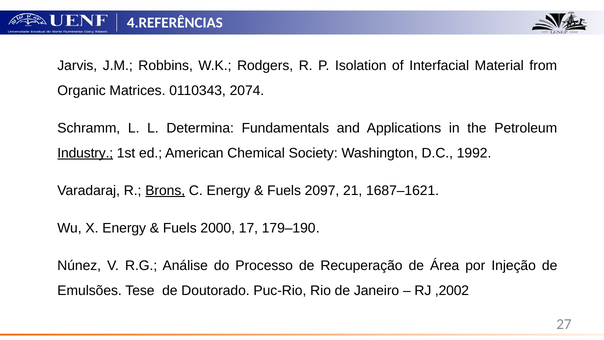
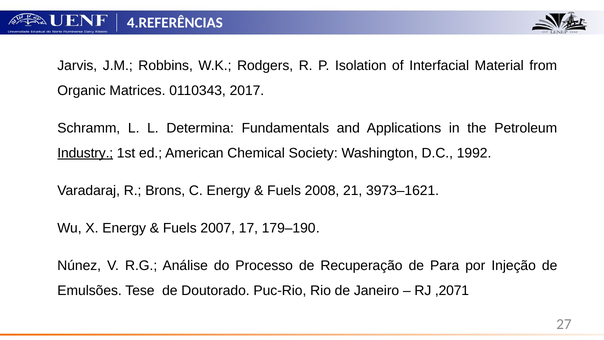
2074: 2074 -> 2017
Brons underline: present -> none
2097: 2097 -> 2008
1687–1621: 1687–1621 -> 3973–1621
2000: 2000 -> 2007
Área: Área -> Para
,2002: ,2002 -> ,2071
